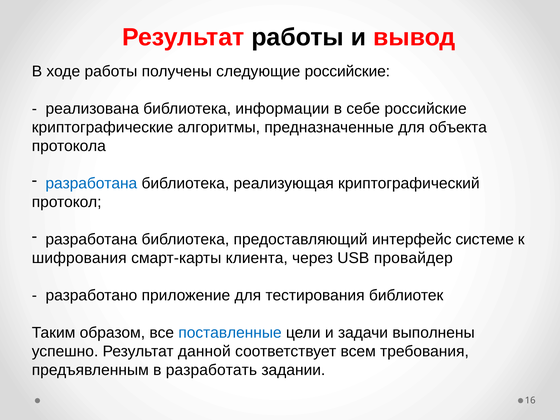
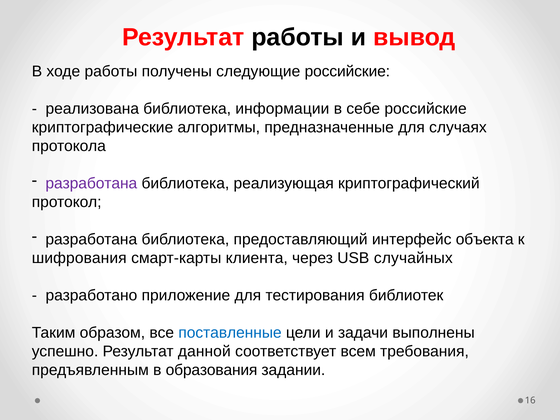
объекта: объекта -> случаях
разработана at (91, 183) colour: blue -> purple
системе: системе -> объекта
провайдер: провайдер -> случайных
разработать: разработать -> образования
